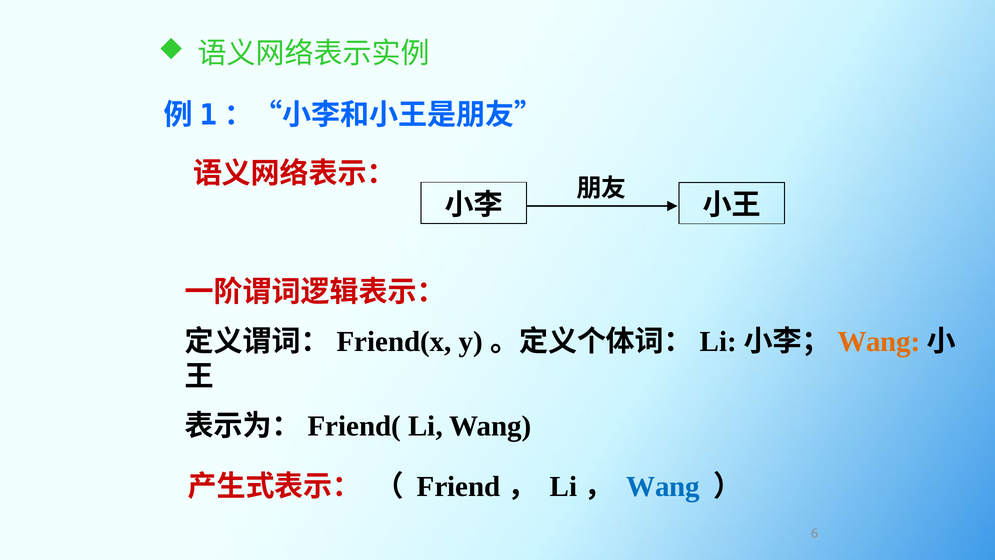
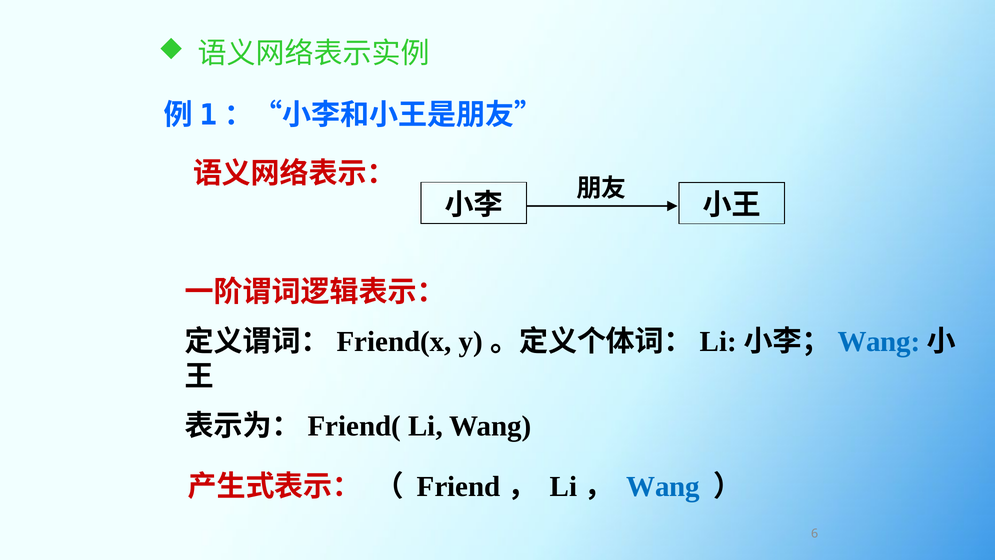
Wang at (879, 342) colour: orange -> blue
